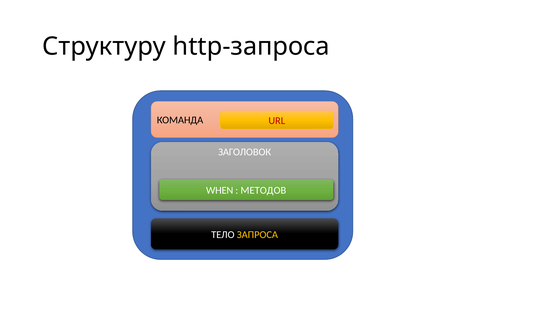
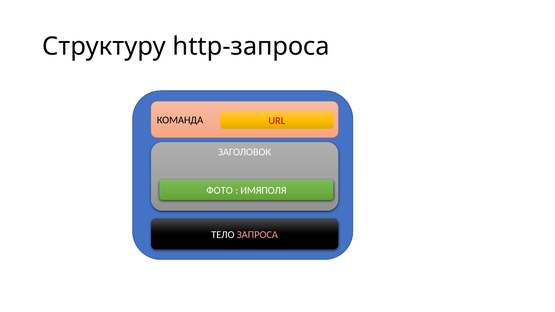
WHEN: WHEN -> ФОТО
МЕТОДОВ: МЕТОДОВ -> ИМЯПОЛЯ
ЗАПРОСА colour: yellow -> pink
